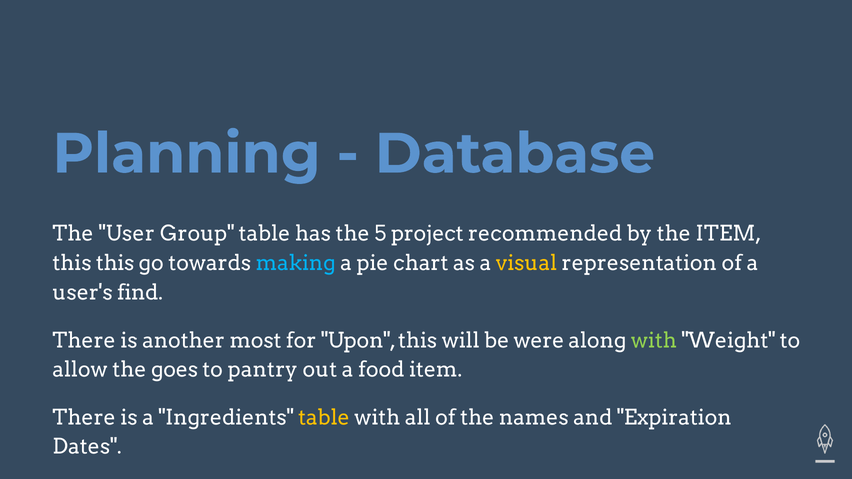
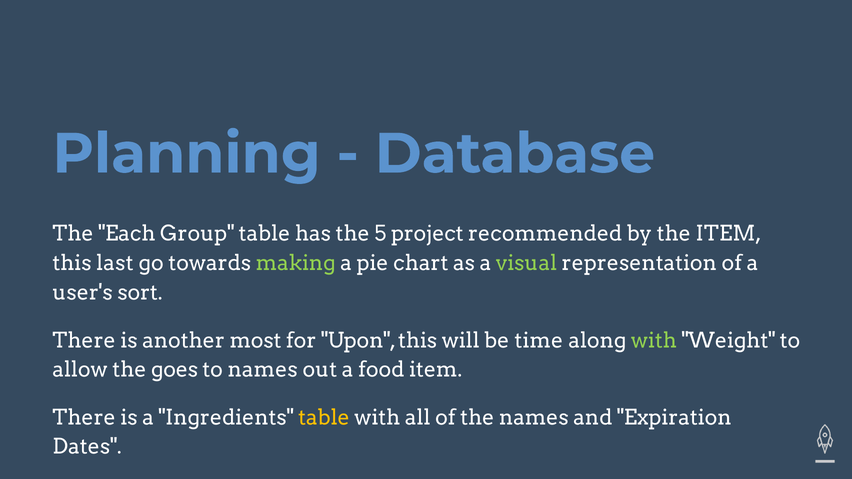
User: User -> Each
this this: this -> last
making colour: light blue -> light green
visual colour: yellow -> light green
find: find -> sort
were: were -> time
to pantry: pantry -> names
